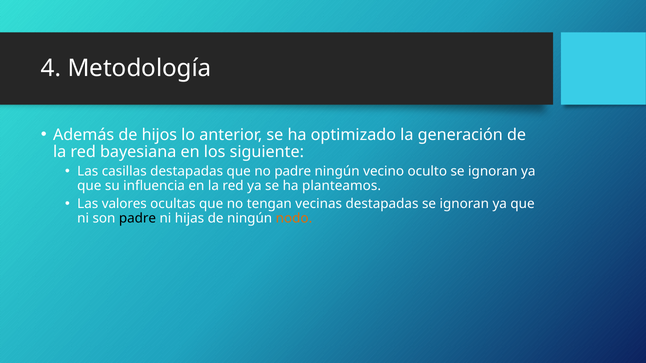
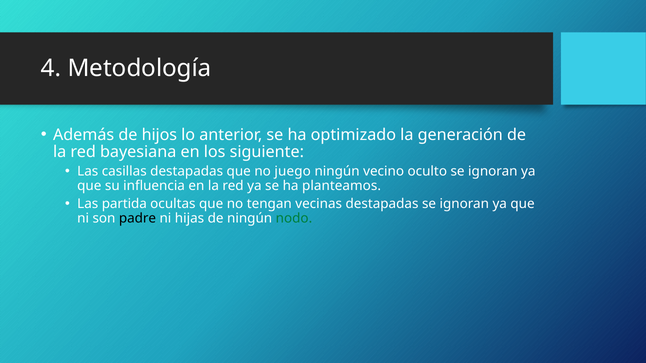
no padre: padre -> juego
valores: valores -> partida
nodo colour: orange -> green
